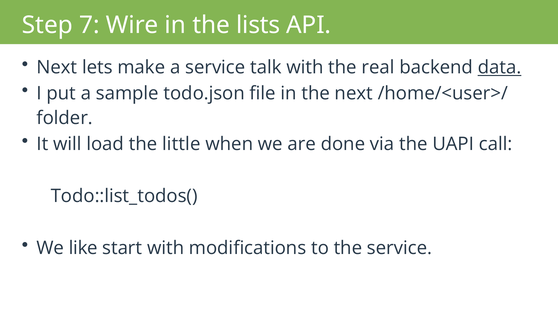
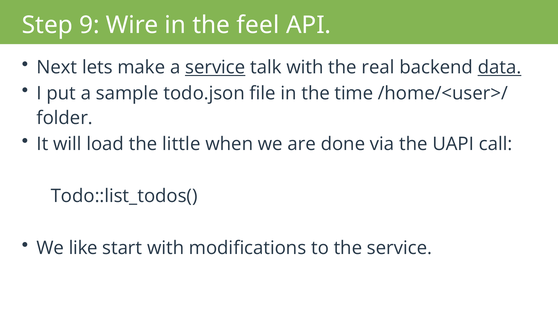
7: 7 -> 9
lists: lists -> feel
service at (215, 67) underline: none -> present
the next: next -> time
